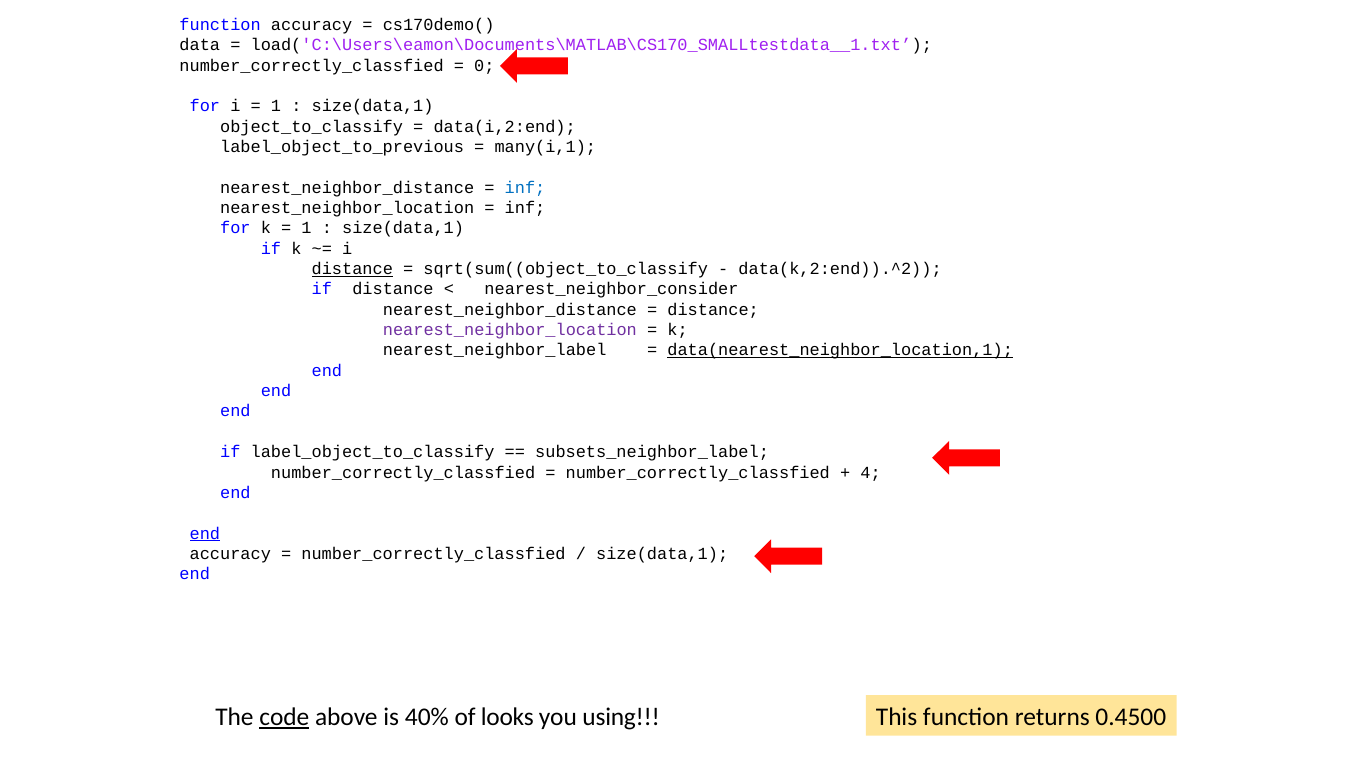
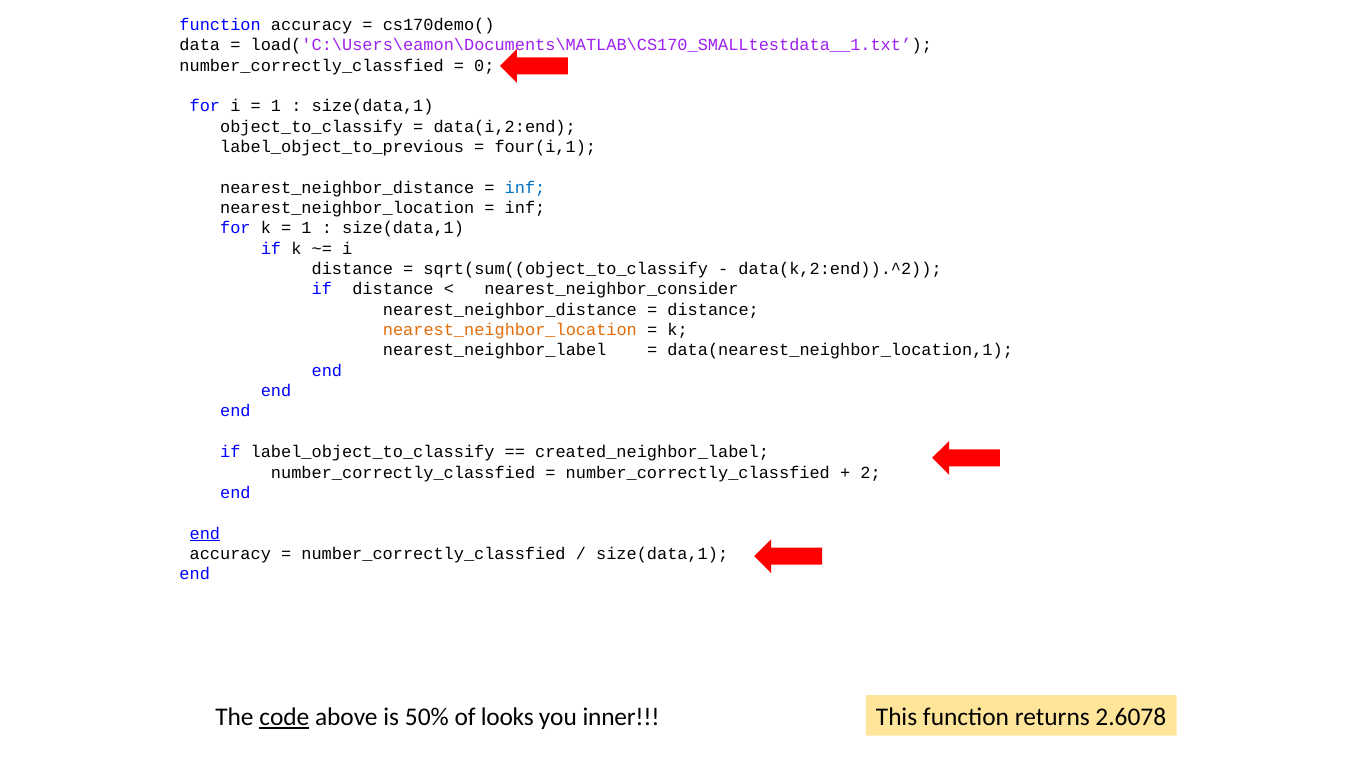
many(i,1: many(i,1 -> four(i,1
distance at (352, 269) underline: present -> none
nearest_neighbor_location at (510, 330) colour: purple -> orange
data(nearest_neighbor_location,1 underline: present -> none
subsets_neighbor_label: subsets_neighbor_label -> created_neighbor_label
4: 4 -> 2
40%: 40% -> 50%
using: using -> inner
0.4500: 0.4500 -> 2.6078
